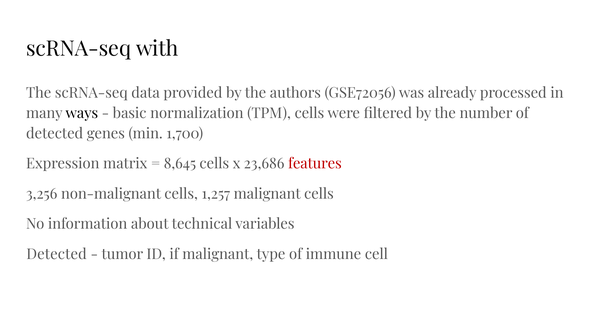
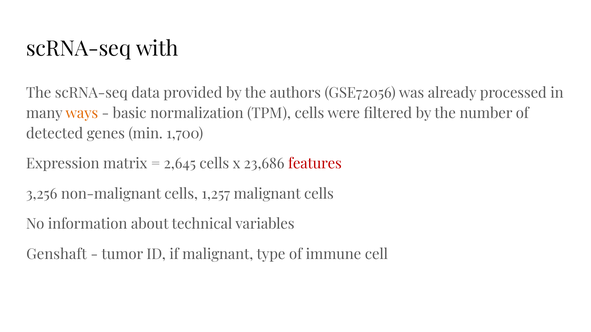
ways colour: black -> orange
8,645: 8,645 -> 2,645
Detected at (57, 255): Detected -> Genshaft
